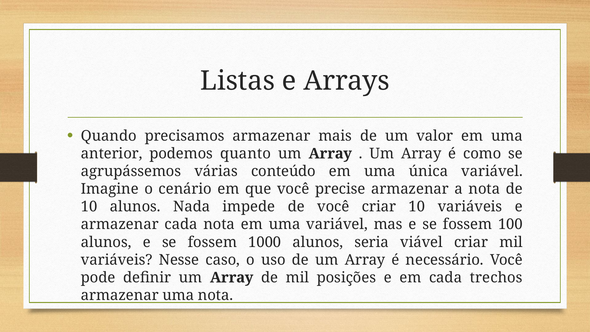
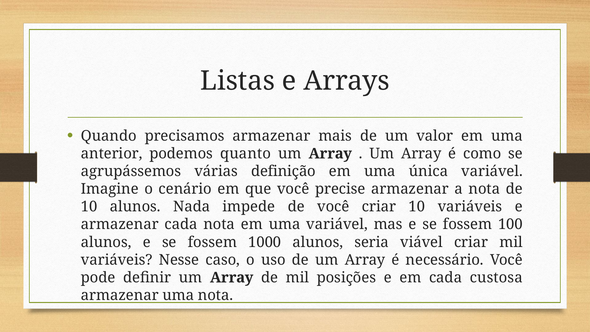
conteúdo: conteúdo -> definição
trechos: trechos -> custosa
